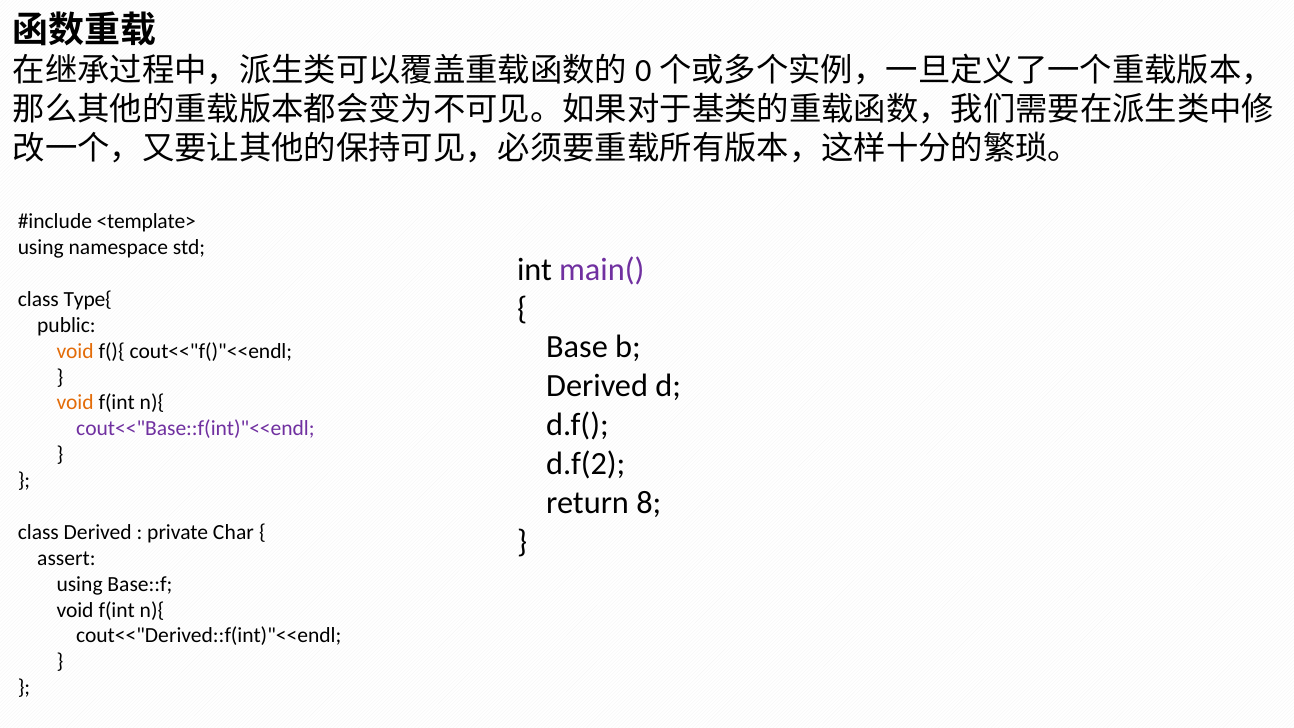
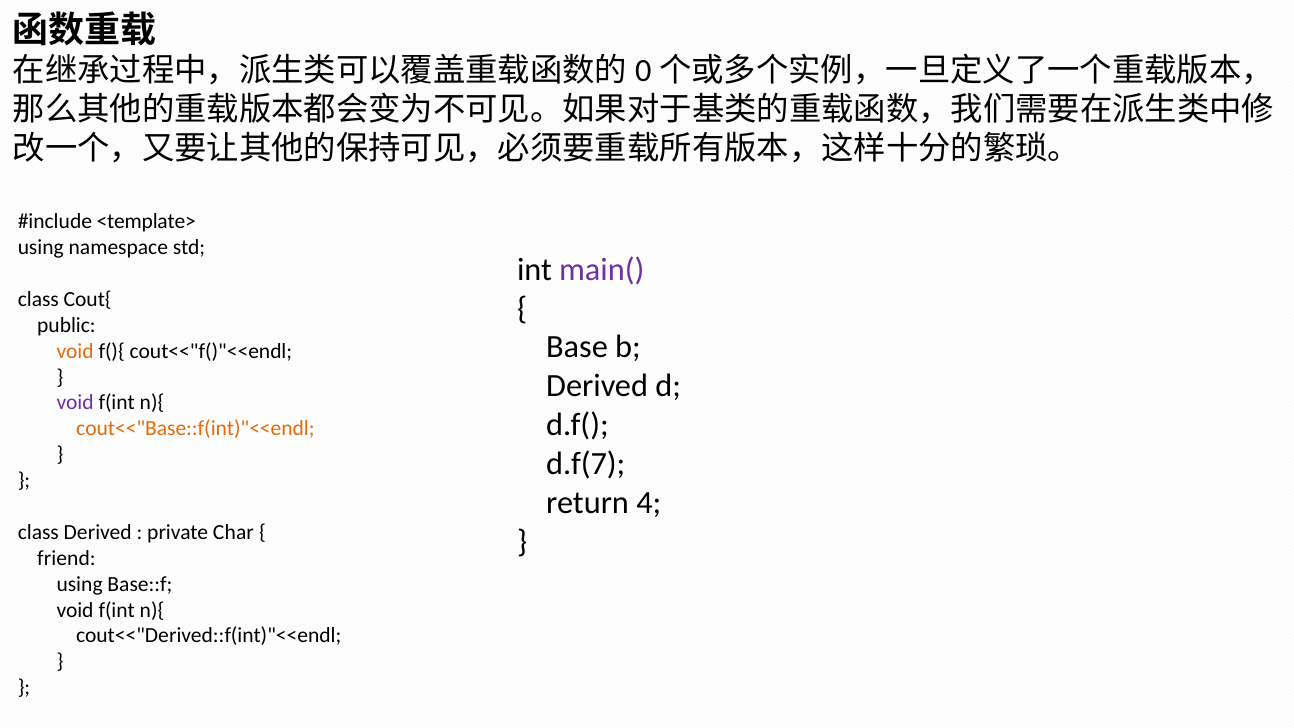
Type{: Type{ -> Cout{
void at (75, 403) colour: orange -> purple
cout<<"Base::f(int)"<<endl colour: purple -> orange
d.f(2: d.f(2 -> d.f(7
8: 8 -> 4
assert: assert -> friend
